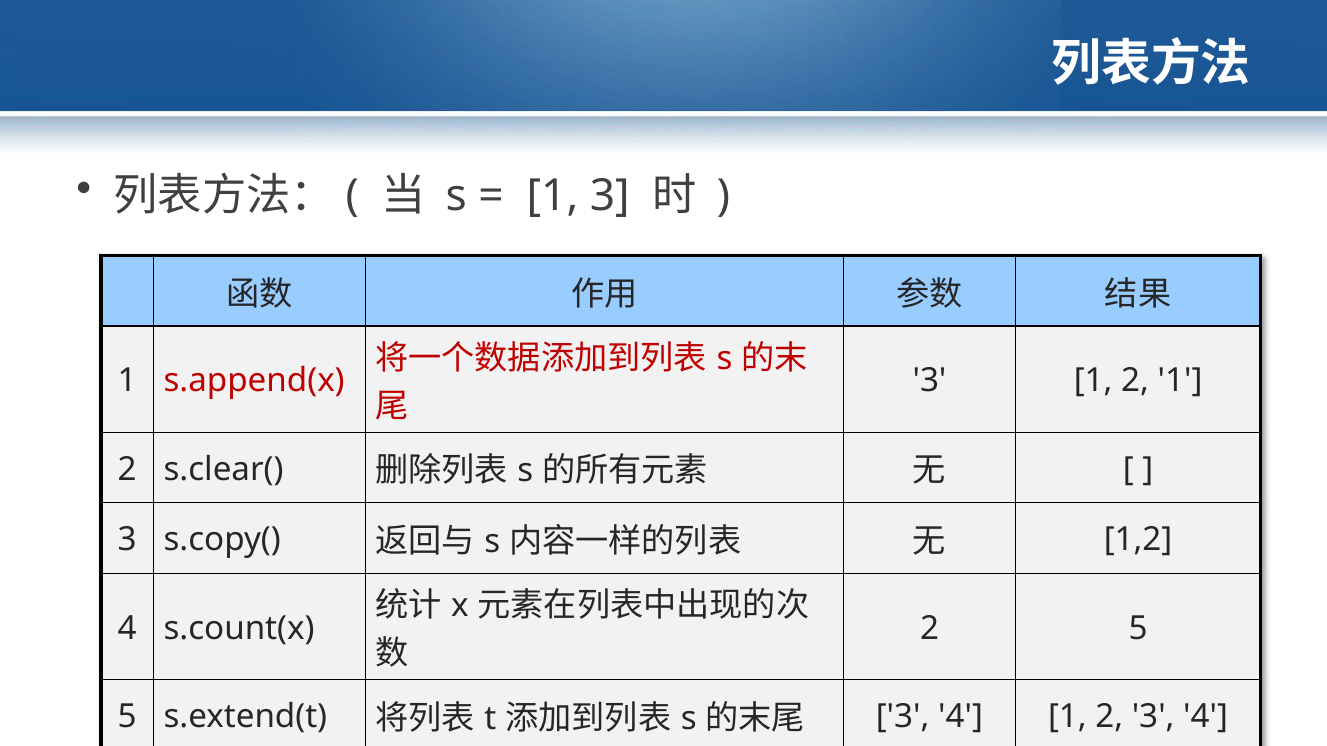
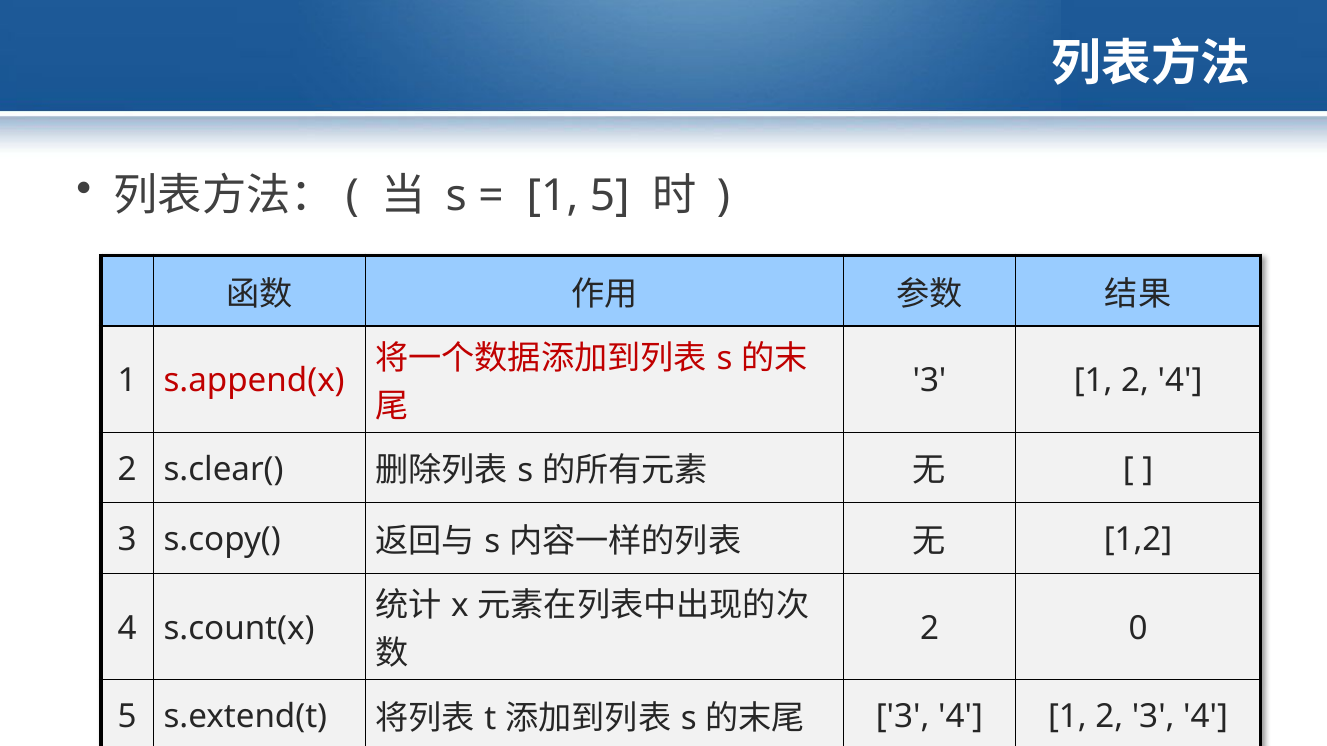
1 3: 3 -> 5
2 1: 1 -> 4
2 5: 5 -> 0
